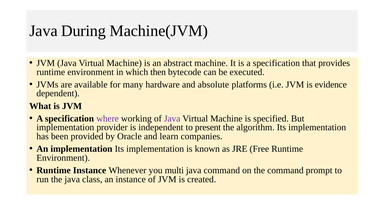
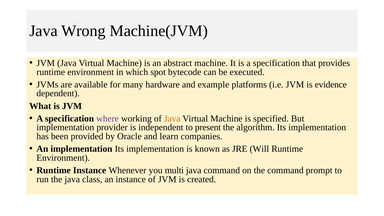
During: During -> Wrong
then: then -> spot
absolute: absolute -> example
Java at (172, 119) colour: purple -> orange
Free: Free -> Will
